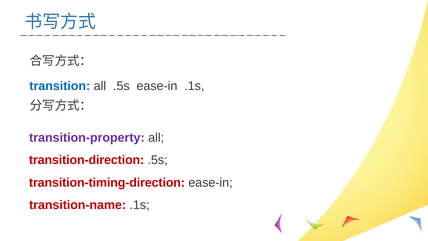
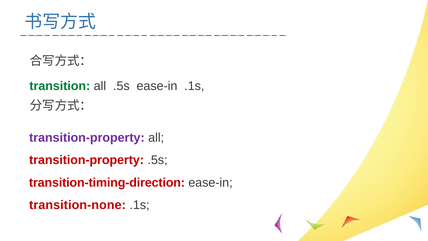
transition colour: blue -> green
transition-direction at (87, 160): transition-direction -> transition-property
transition-name: transition-name -> transition-none
